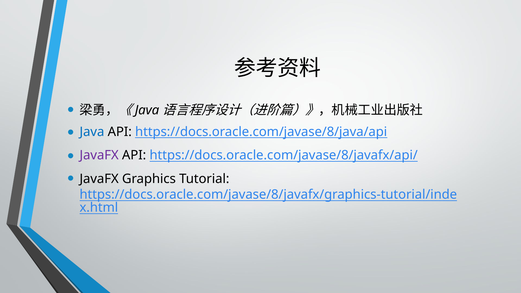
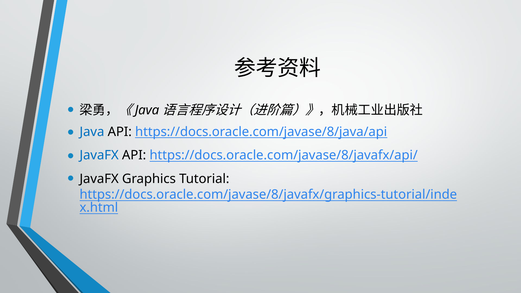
JavaFX at (99, 155) colour: purple -> blue
